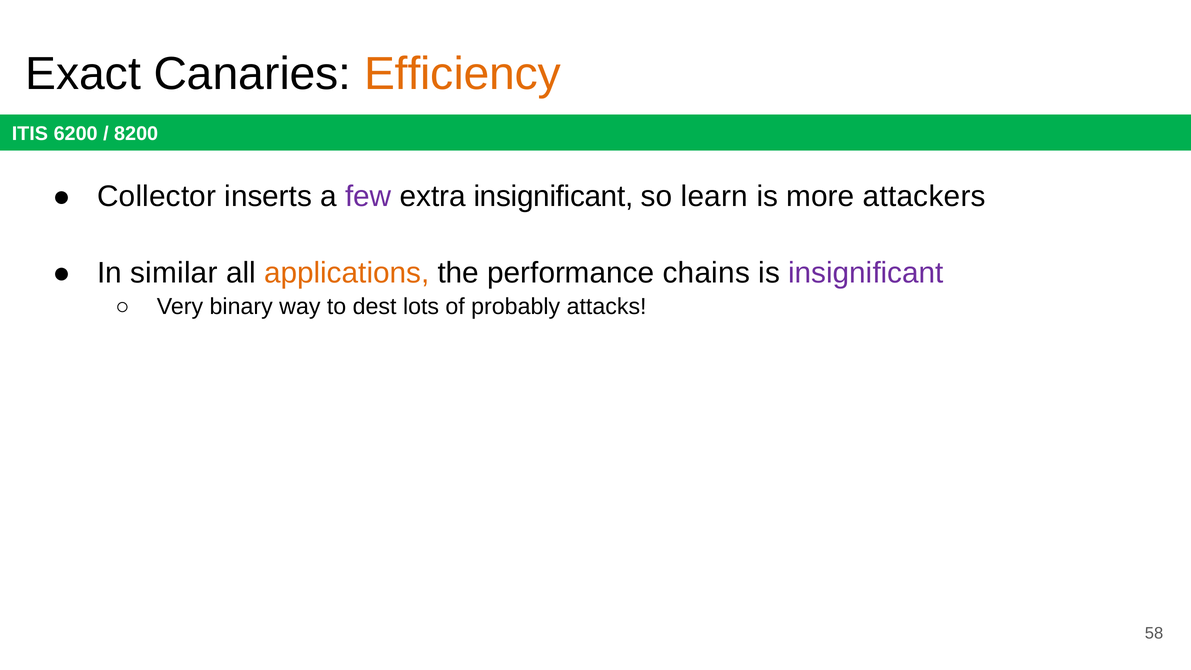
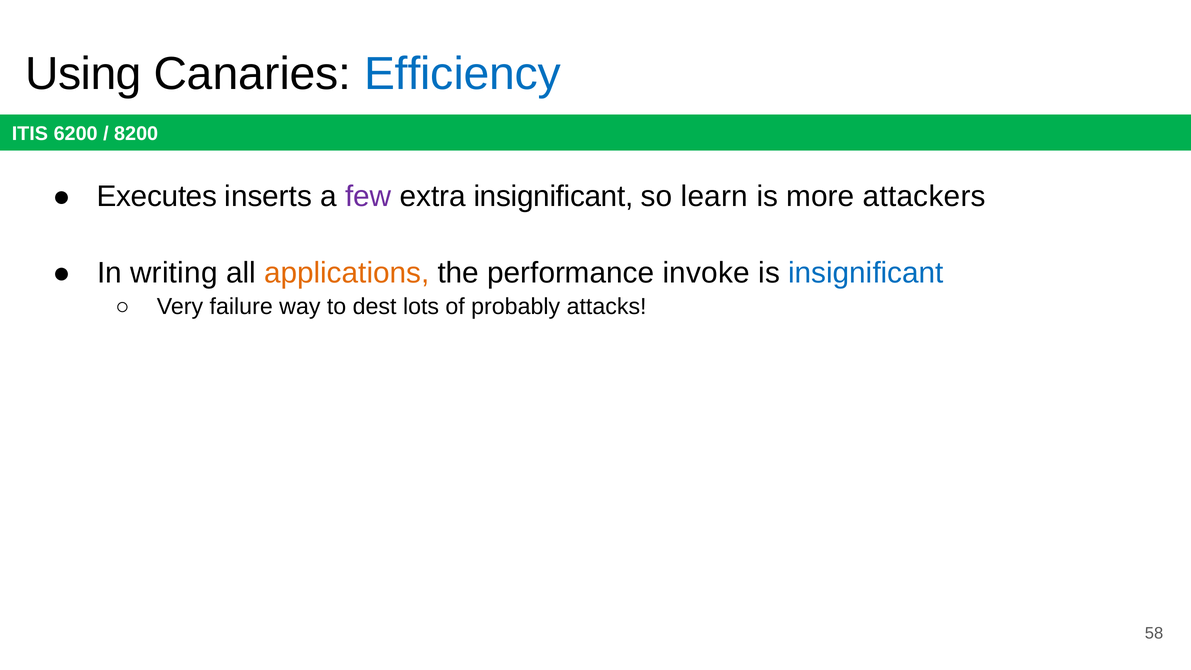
Exact: Exact -> Using
Efficiency colour: orange -> blue
Collector: Collector -> Executes
similar: similar -> writing
chains: chains -> invoke
insignificant at (866, 273) colour: purple -> blue
binary: binary -> failure
